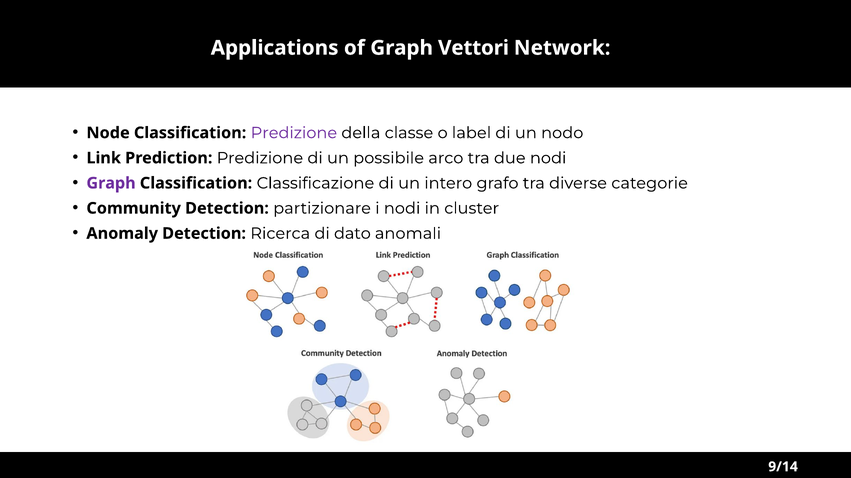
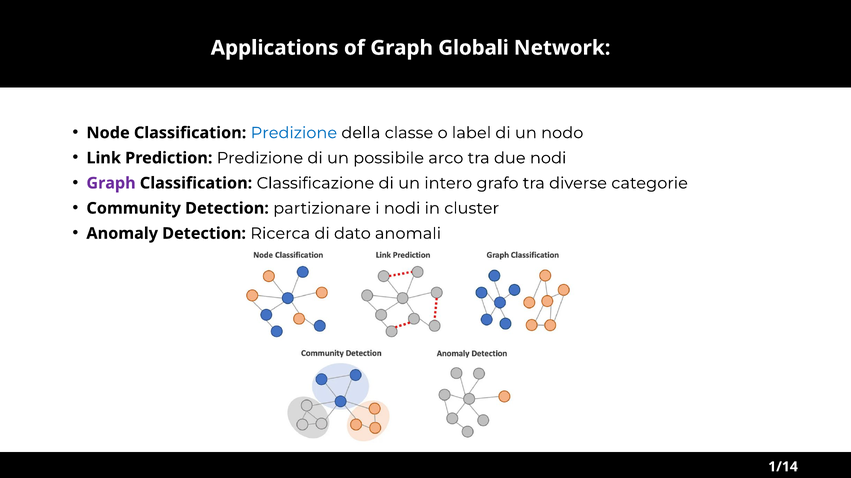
Vettori: Vettori -> Globali
Predizione at (294, 133) colour: purple -> blue
9/14: 9/14 -> 1/14
